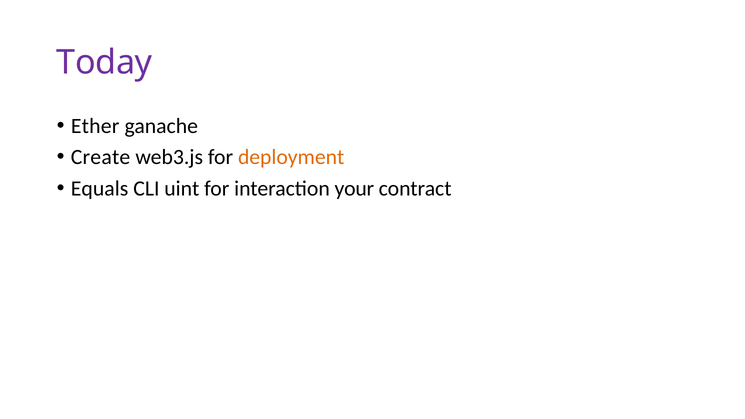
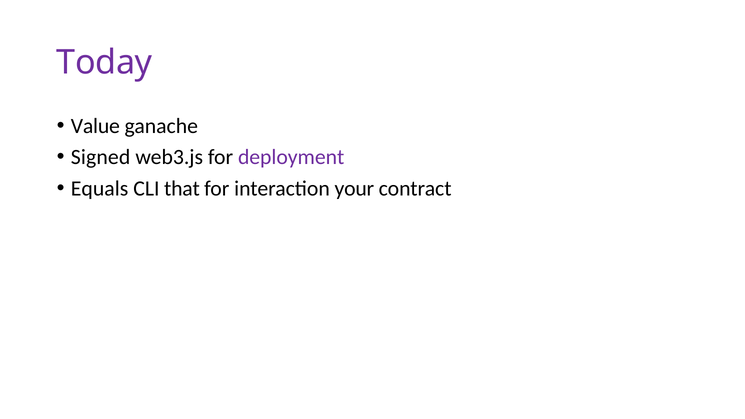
Ether: Ether -> Value
Create: Create -> Signed
deployment colour: orange -> purple
uint: uint -> that
